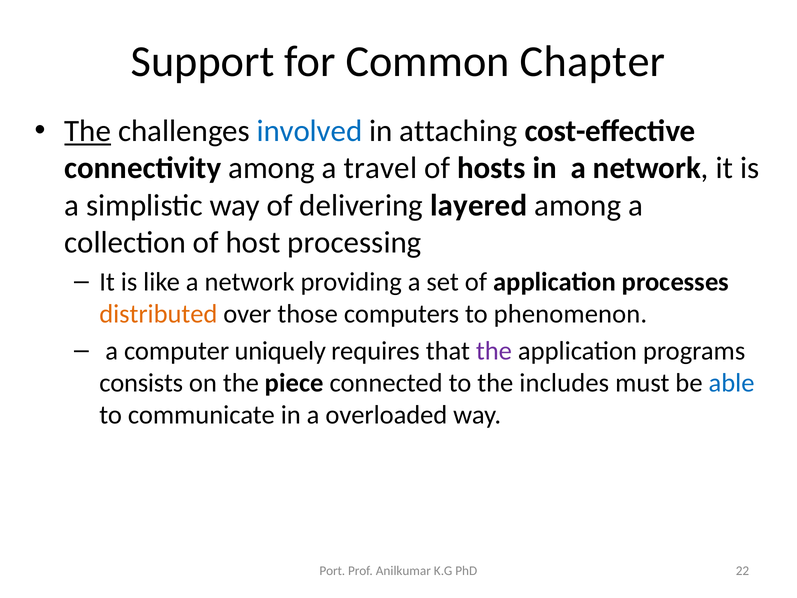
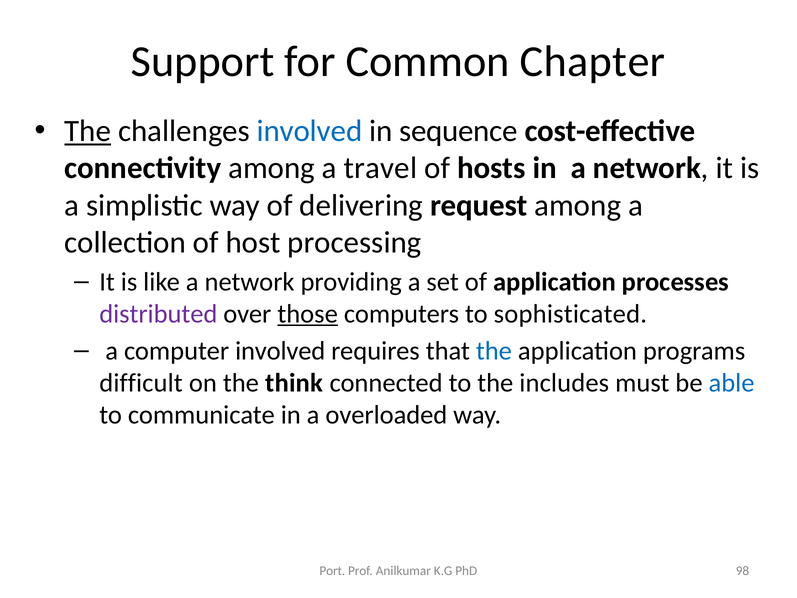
attaching: attaching -> sequence
layered: layered -> request
distributed colour: orange -> purple
those underline: none -> present
phenomenon: phenomenon -> sophisticated
computer uniquely: uniquely -> involved
the at (494, 351) colour: purple -> blue
consists: consists -> difficult
piece: piece -> think
22: 22 -> 98
